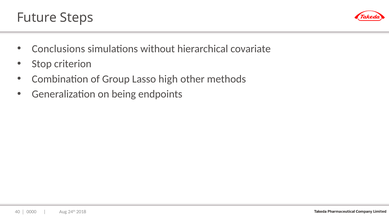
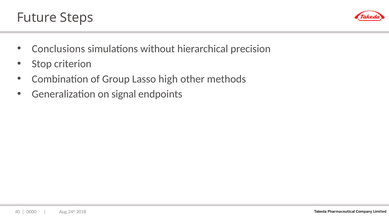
covariate: covariate -> precision
being: being -> signal
